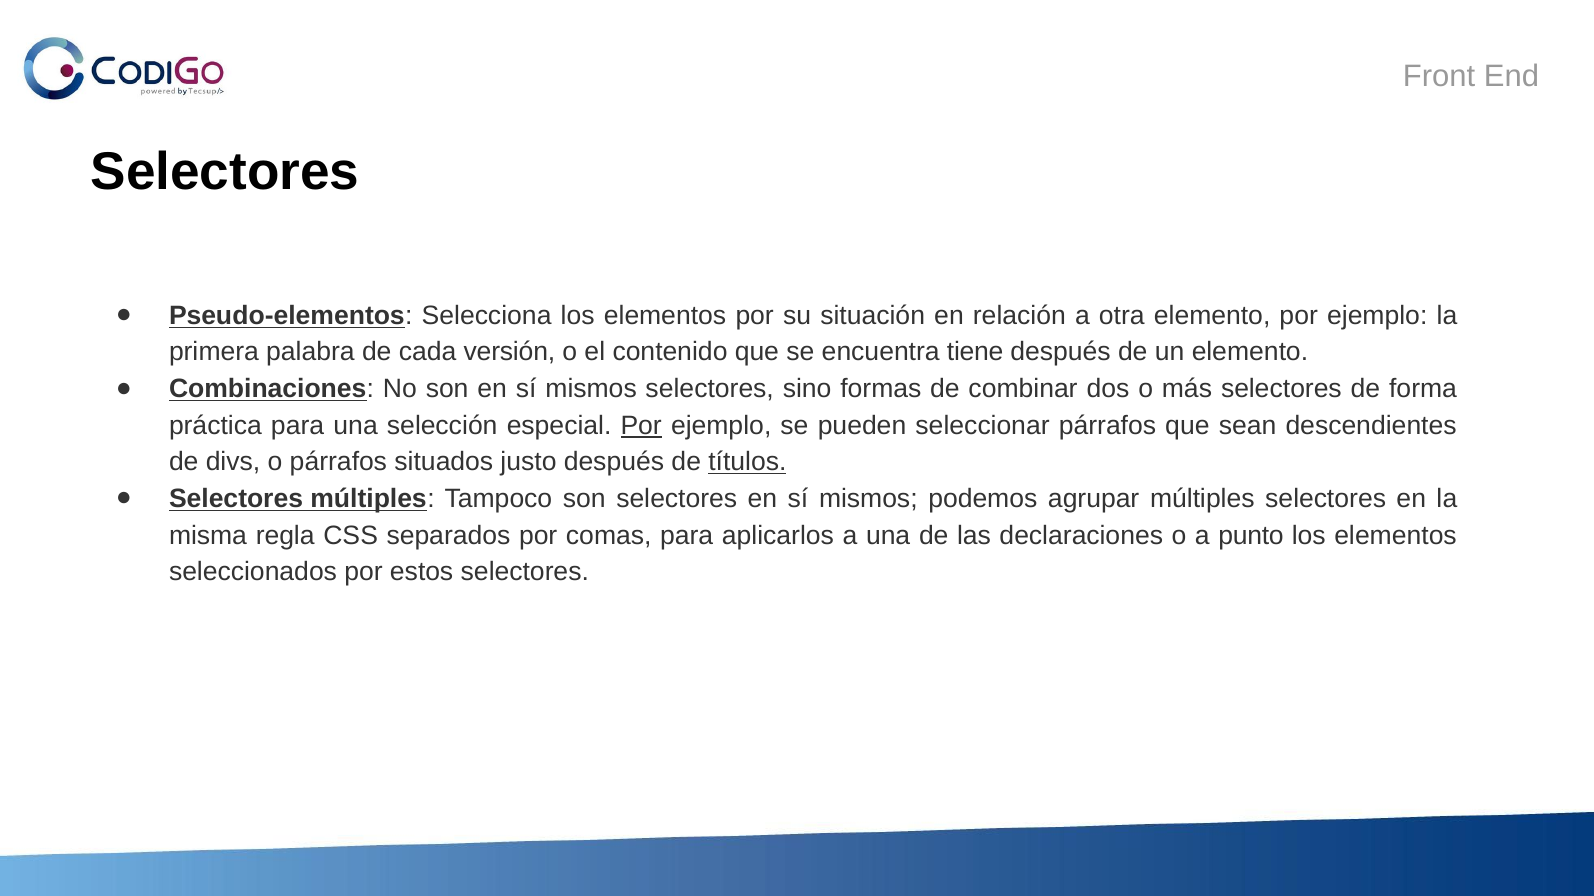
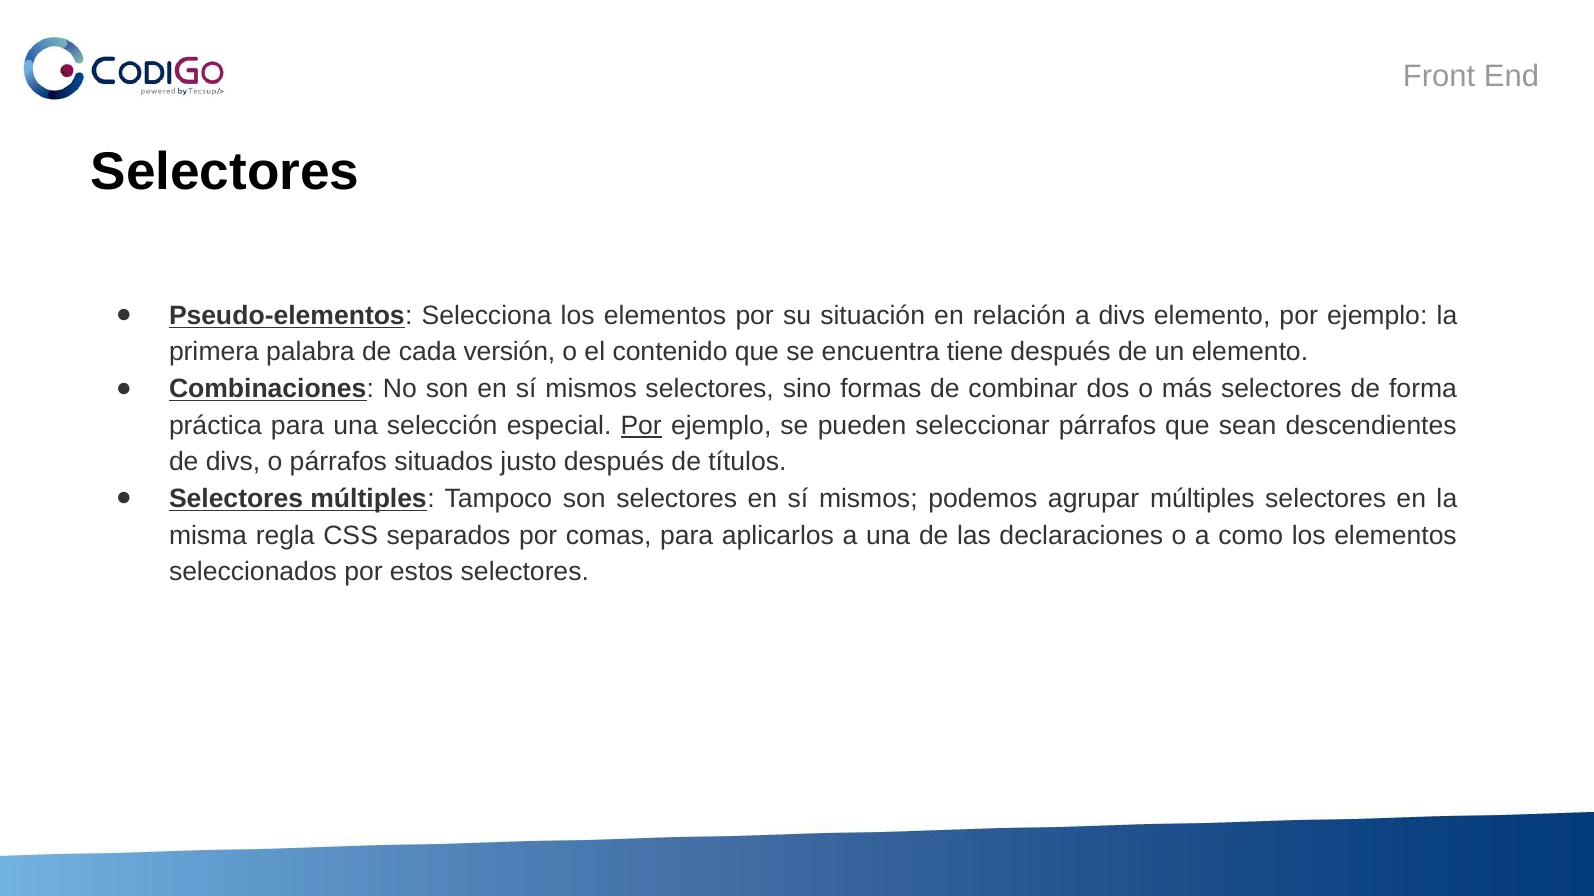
a otra: otra -> divs
títulos underline: present -> none
punto: punto -> como
